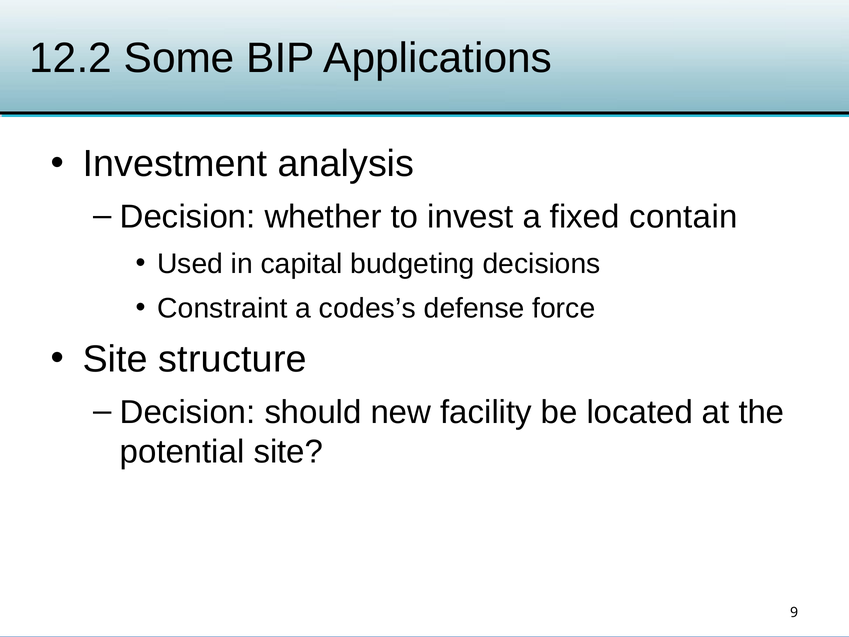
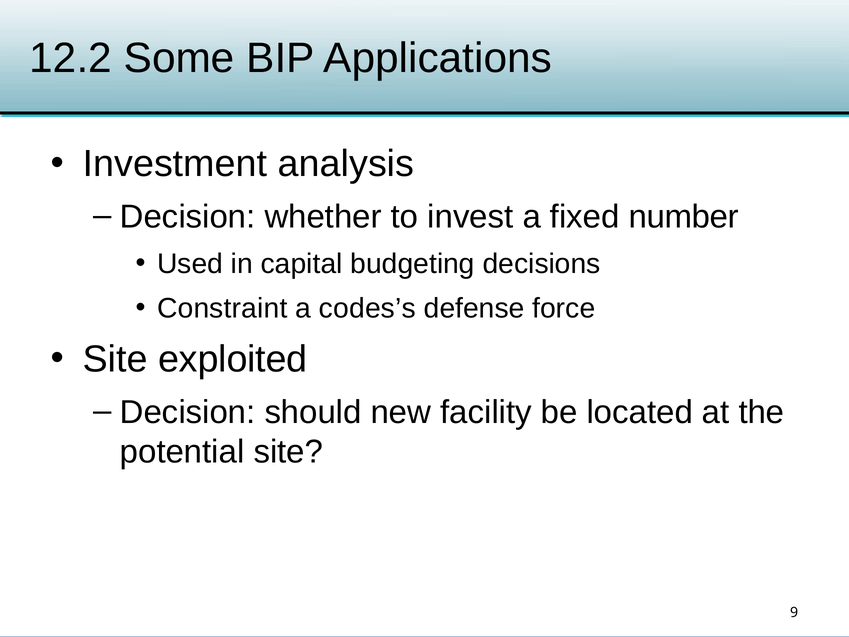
contain: contain -> number
structure: structure -> exploited
